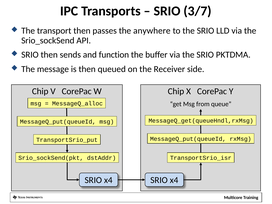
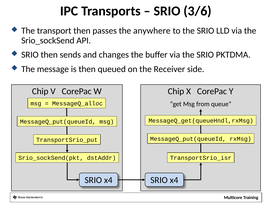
3/7: 3/7 -> 3/6
function: function -> changes
